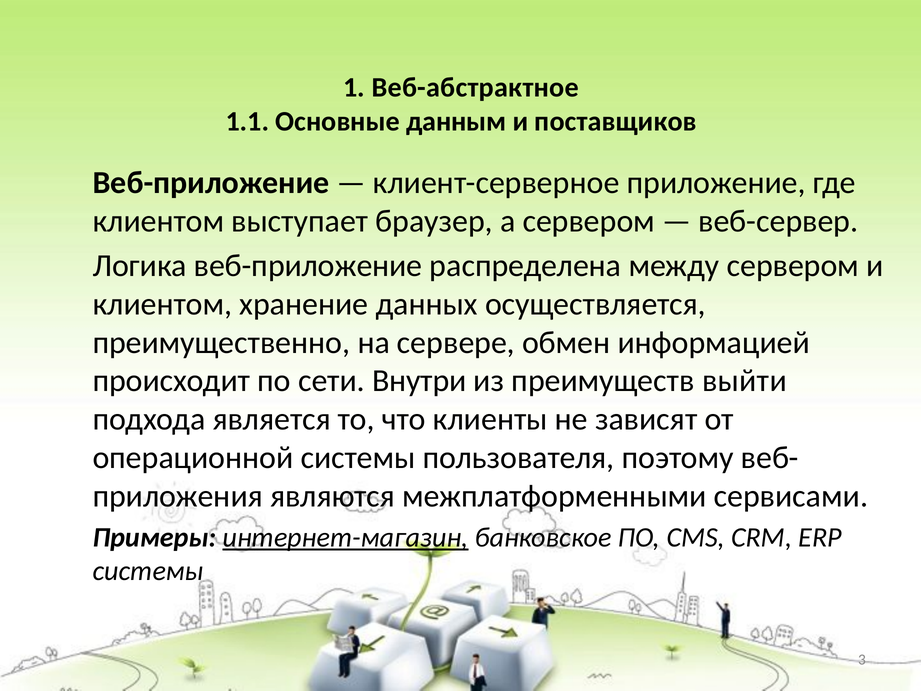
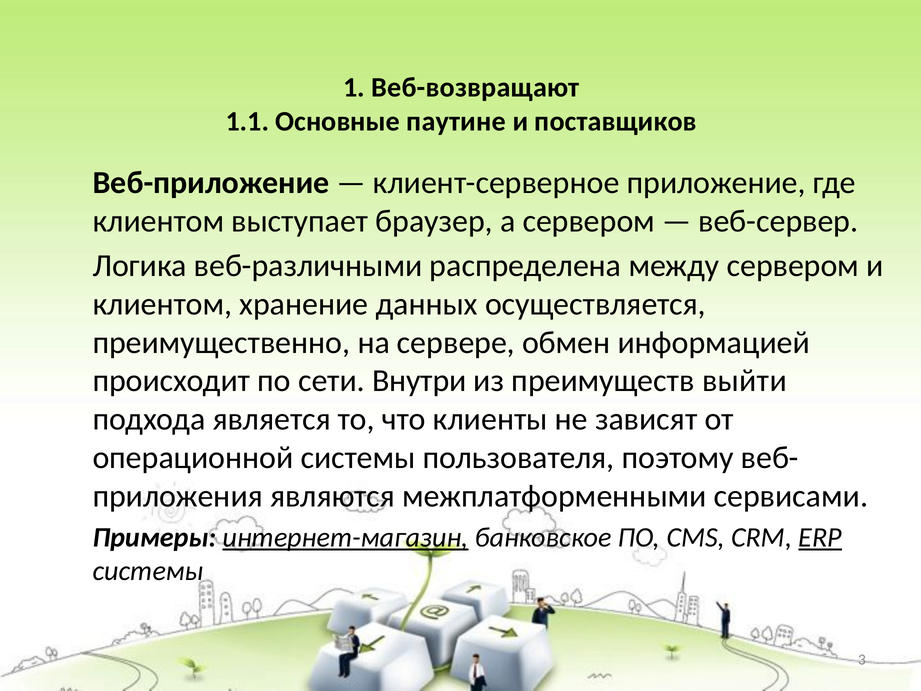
Веб-абстрактное: Веб-абстрактное -> Веб-возвращают
данным: данным -> паутине
Логика веб-приложение: веб-приложение -> веб-различными
ERP underline: none -> present
